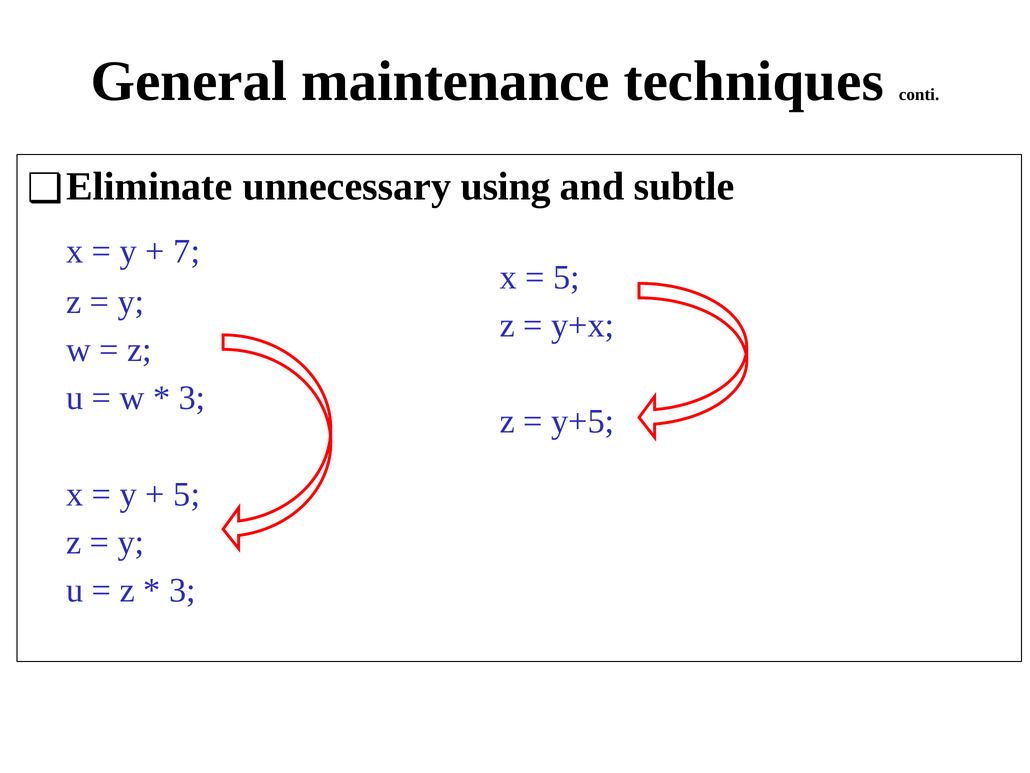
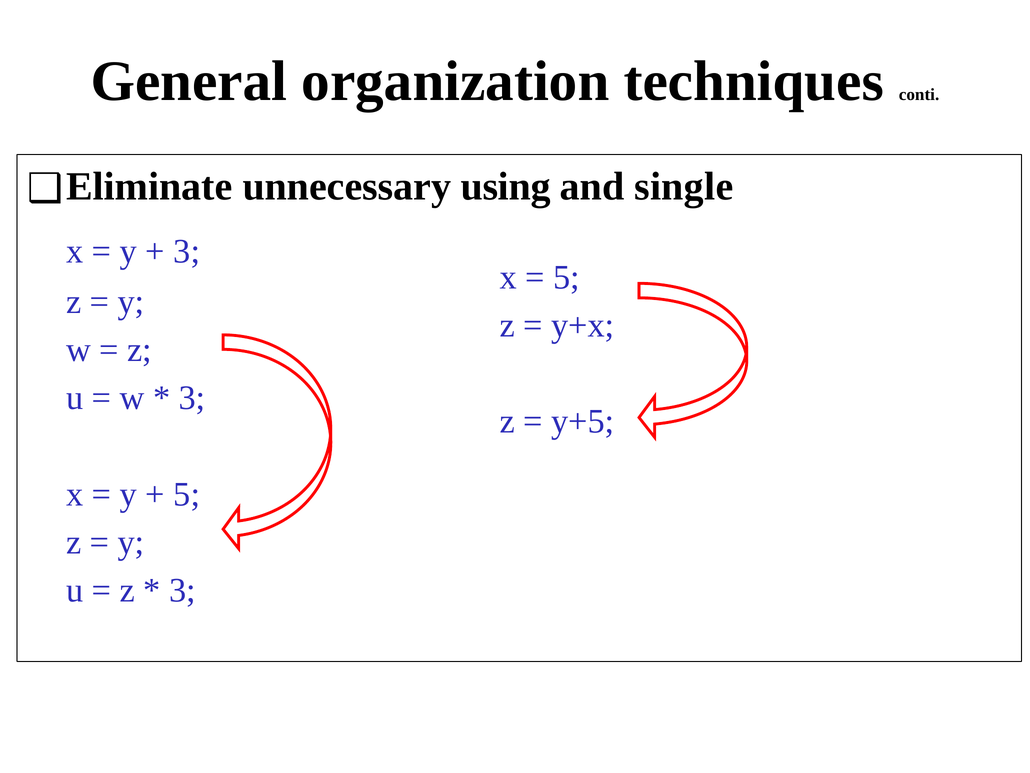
maintenance: maintenance -> organization
subtle: subtle -> single
7 at (187, 251): 7 -> 3
